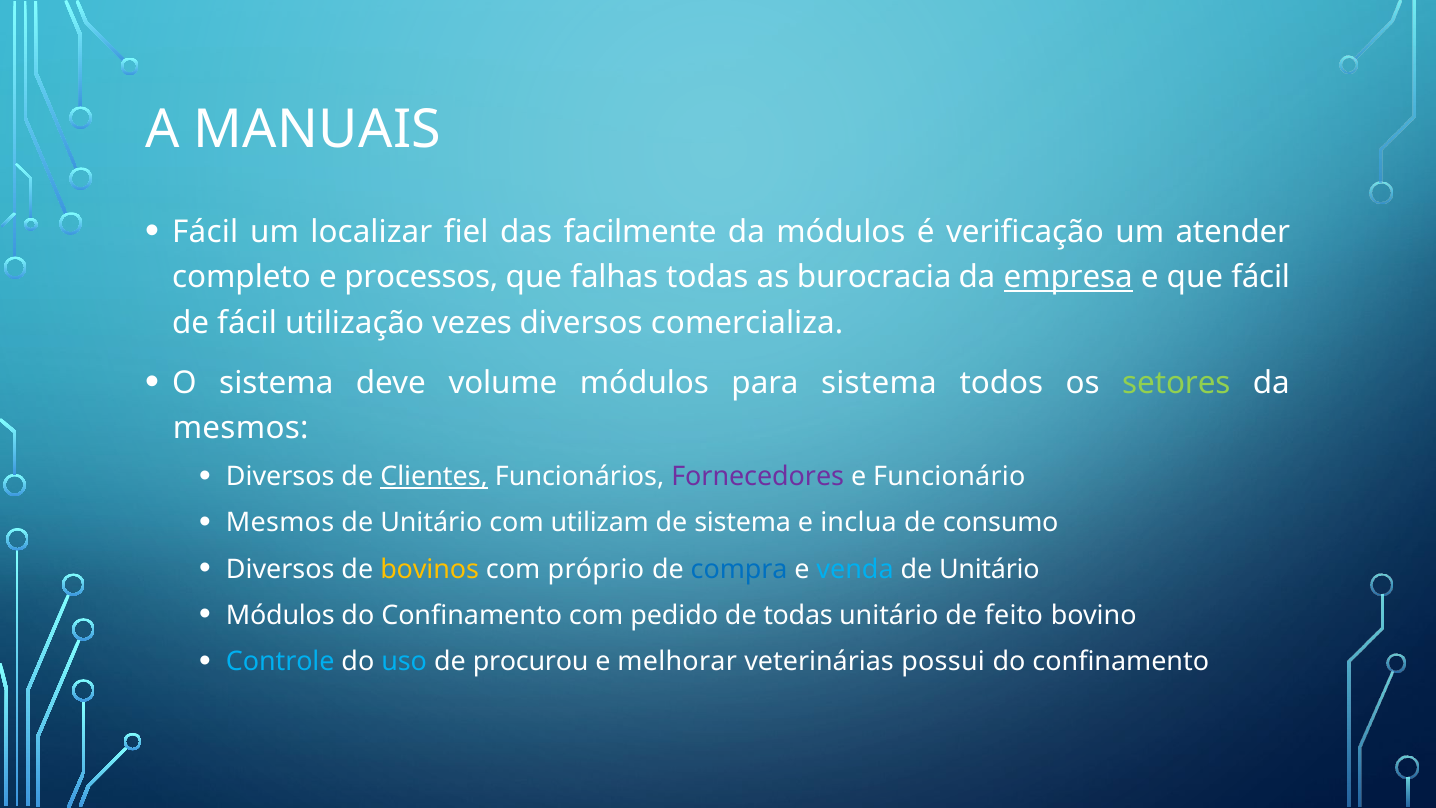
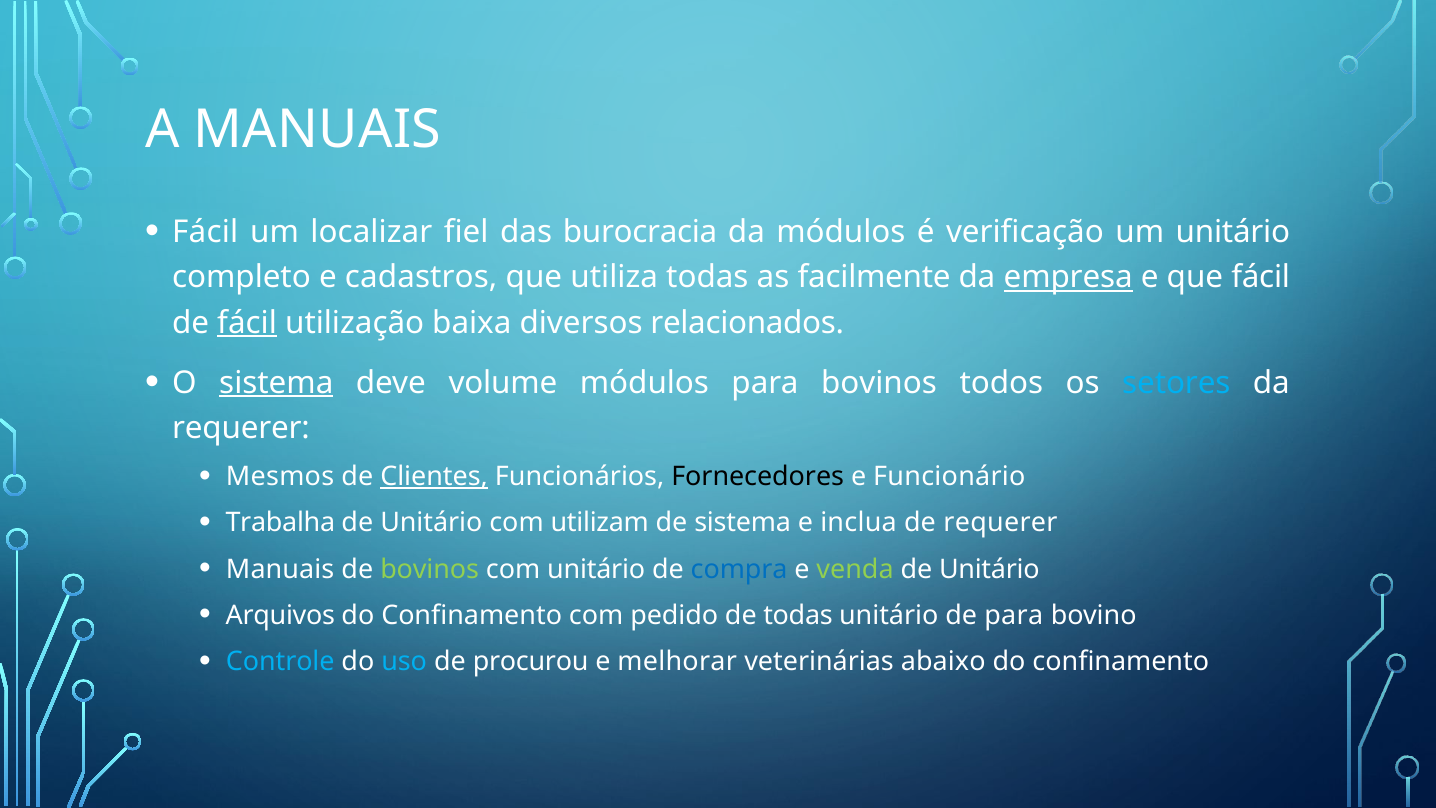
facilmente: facilmente -> burocracia
um atender: atender -> unitário
processos: processos -> cadastros
falhas: falhas -> utiliza
burocracia: burocracia -> facilmente
fácil at (247, 323) underline: none -> present
vezes: vezes -> baixa
comercializa: comercializa -> relacionados
sistema at (276, 383) underline: none -> present
para sistema: sistema -> bovinos
setores colour: light green -> light blue
mesmos at (241, 428): mesmos -> requerer
Diversos at (280, 477): Diversos -> Mesmos
Fornecedores colour: purple -> black
Mesmos at (280, 523): Mesmos -> Trabalha
de consumo: consumo -> requerer
Diversos at (280, 569): Diversos -> Manuais
bovinos at (430, 569) colour: yellow -> light green
com próprio: próprio -> unitário
venda colour: light blue -> light green
Módulos at (280, 615): Módulos -> Arquivos
de feito: feito -> para
possui: possui -> abaixo
